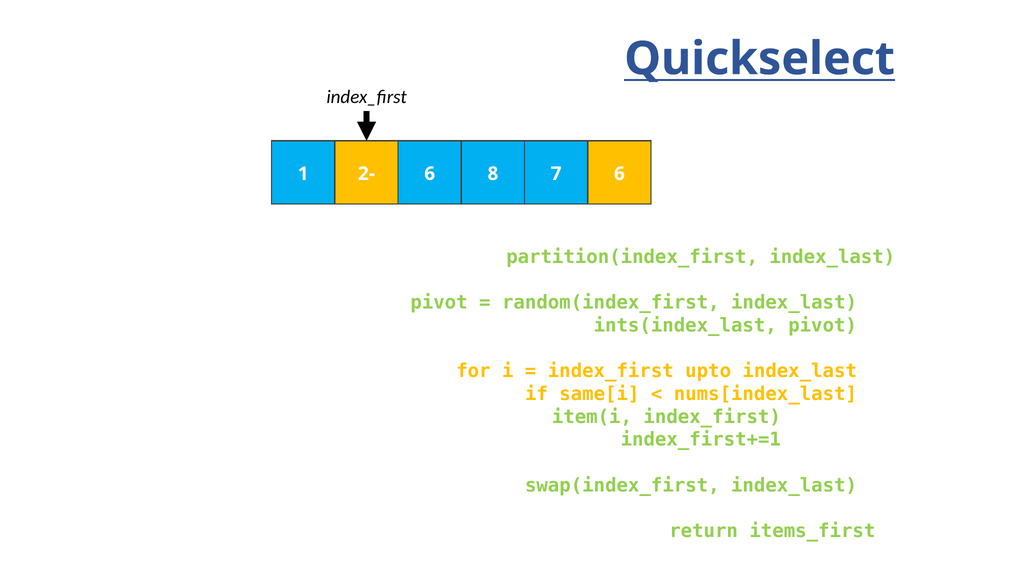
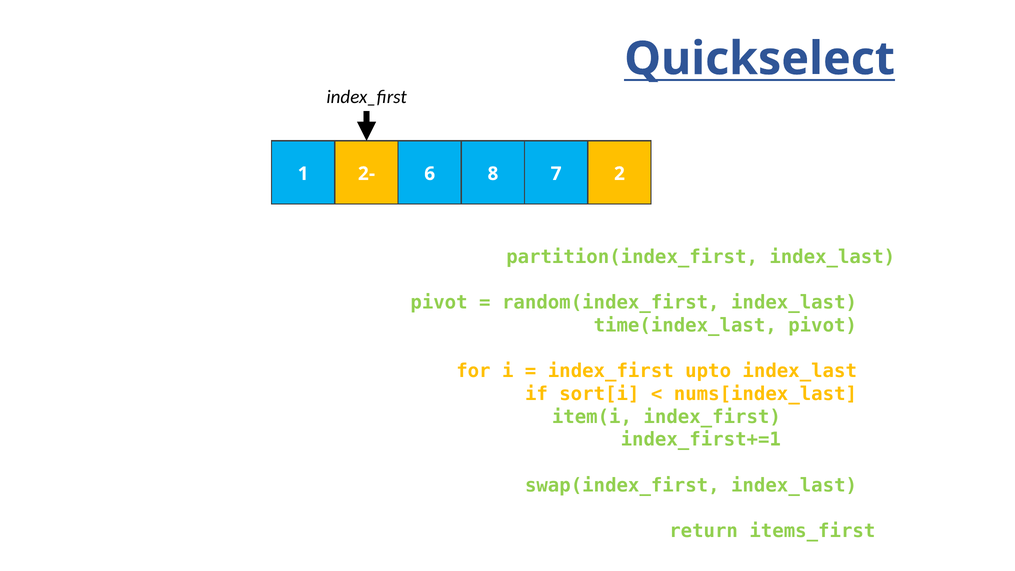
7 6: 6 -> 2
ints(index_last: ints(index_last -> time(index_last
same[i: same[i -> sort[i
